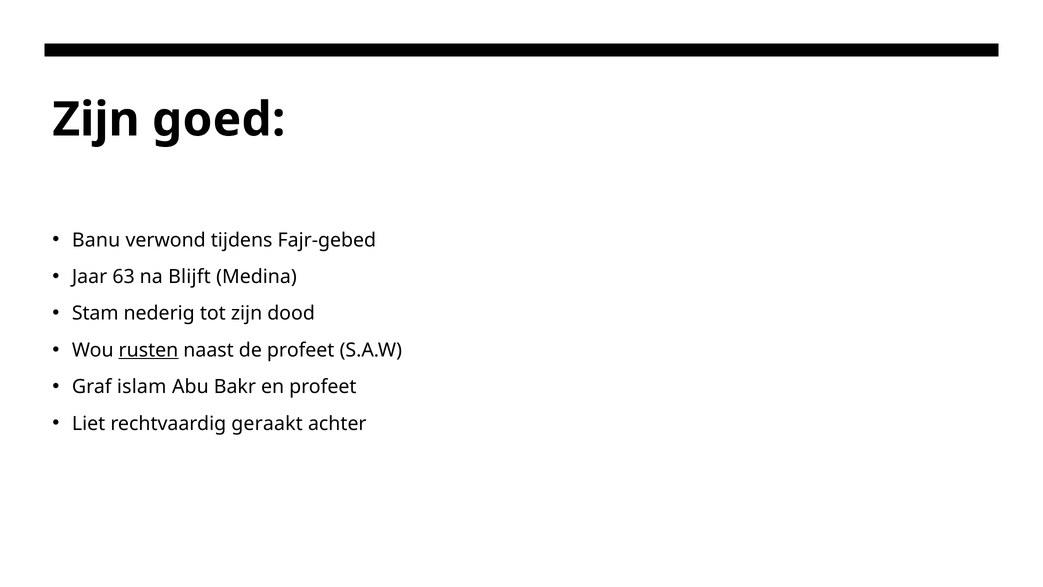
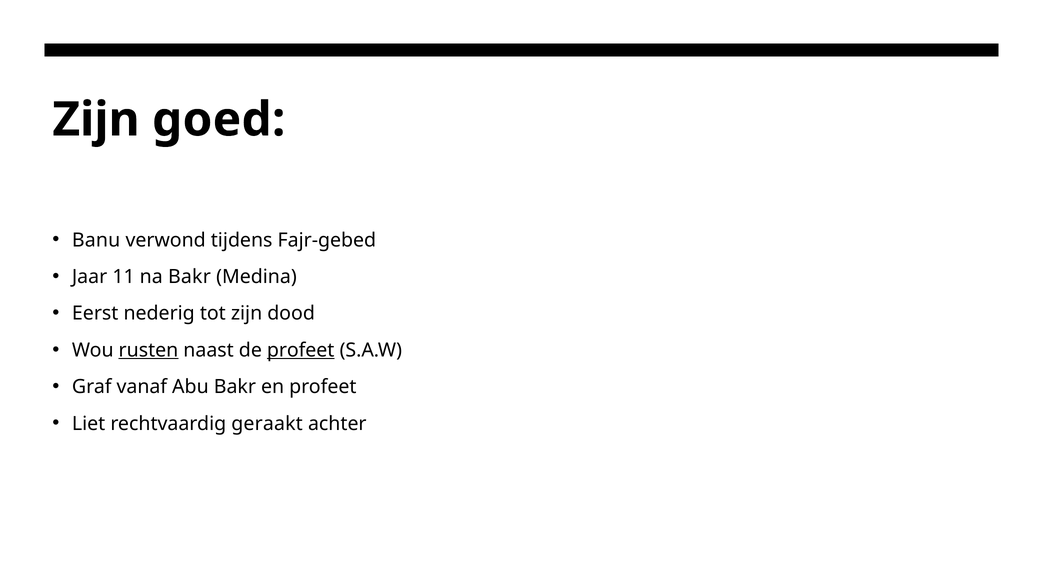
63: 63 -> 11
na Blijft: Blijft -> Bakr
Stam: Stam -> Eerst
profeet at (301, 350) underline: none -> present
islam: islam -> vanaf
